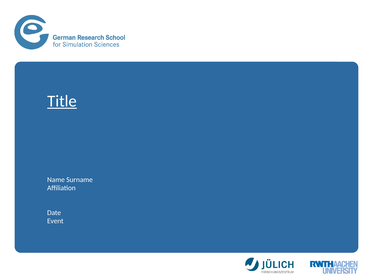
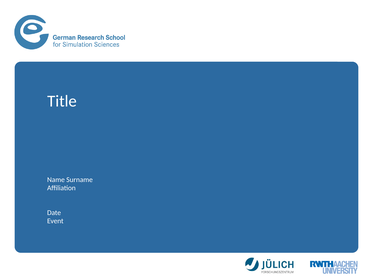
Title underline: present -> none
